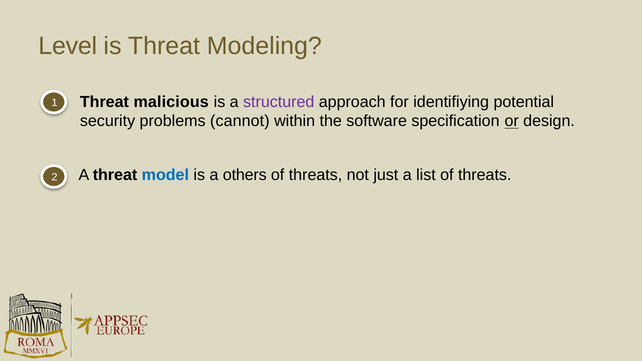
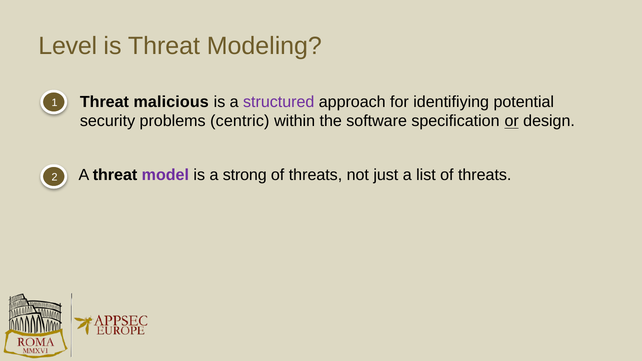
cannot: cannot -> centric
model colour: blue -> purple
others: others -> strong
